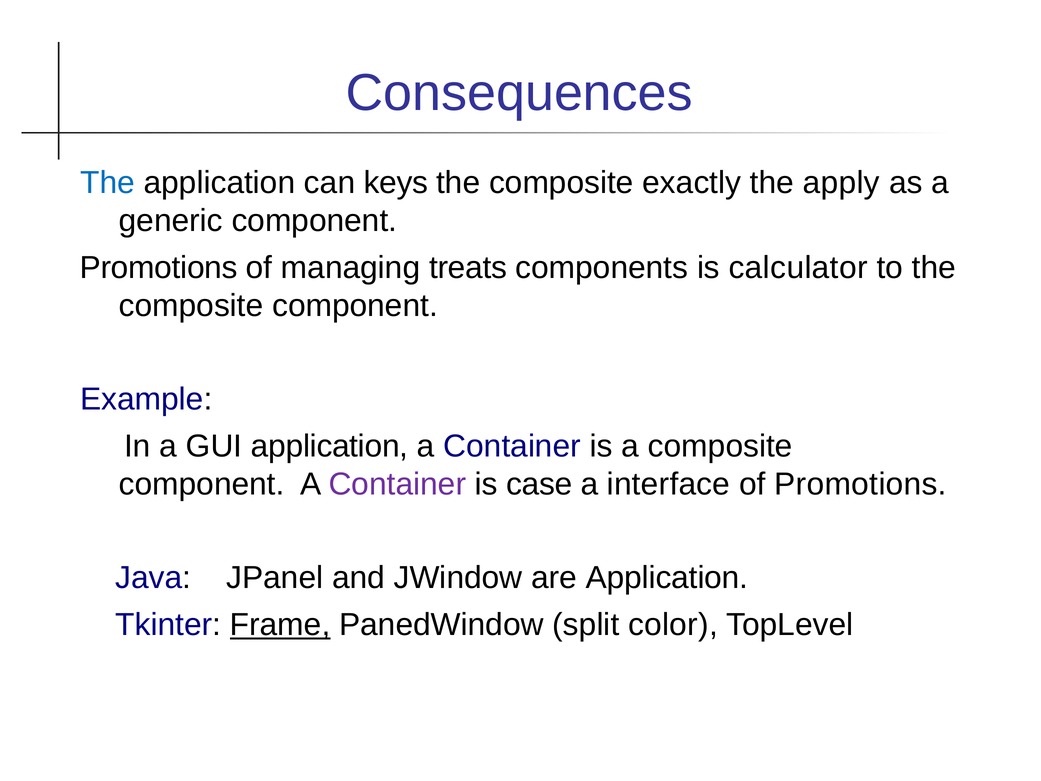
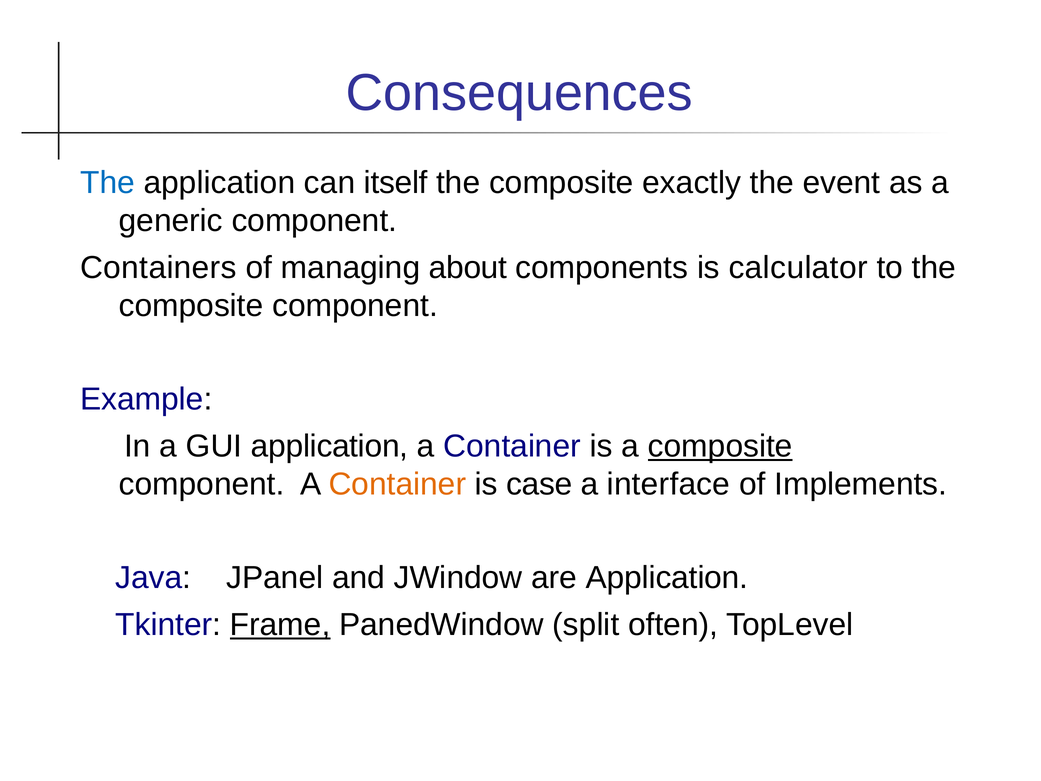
keys: keys -> itself
apply: apply -> event
Promotions at (159, 268): Promotions -> Containers
treats: treats -> about
composite at (720, 446) underline: none -> present
Container at (397, 484) colour: purple -> orange
of Promotions: Promotions -> Implements
color: color -> often
